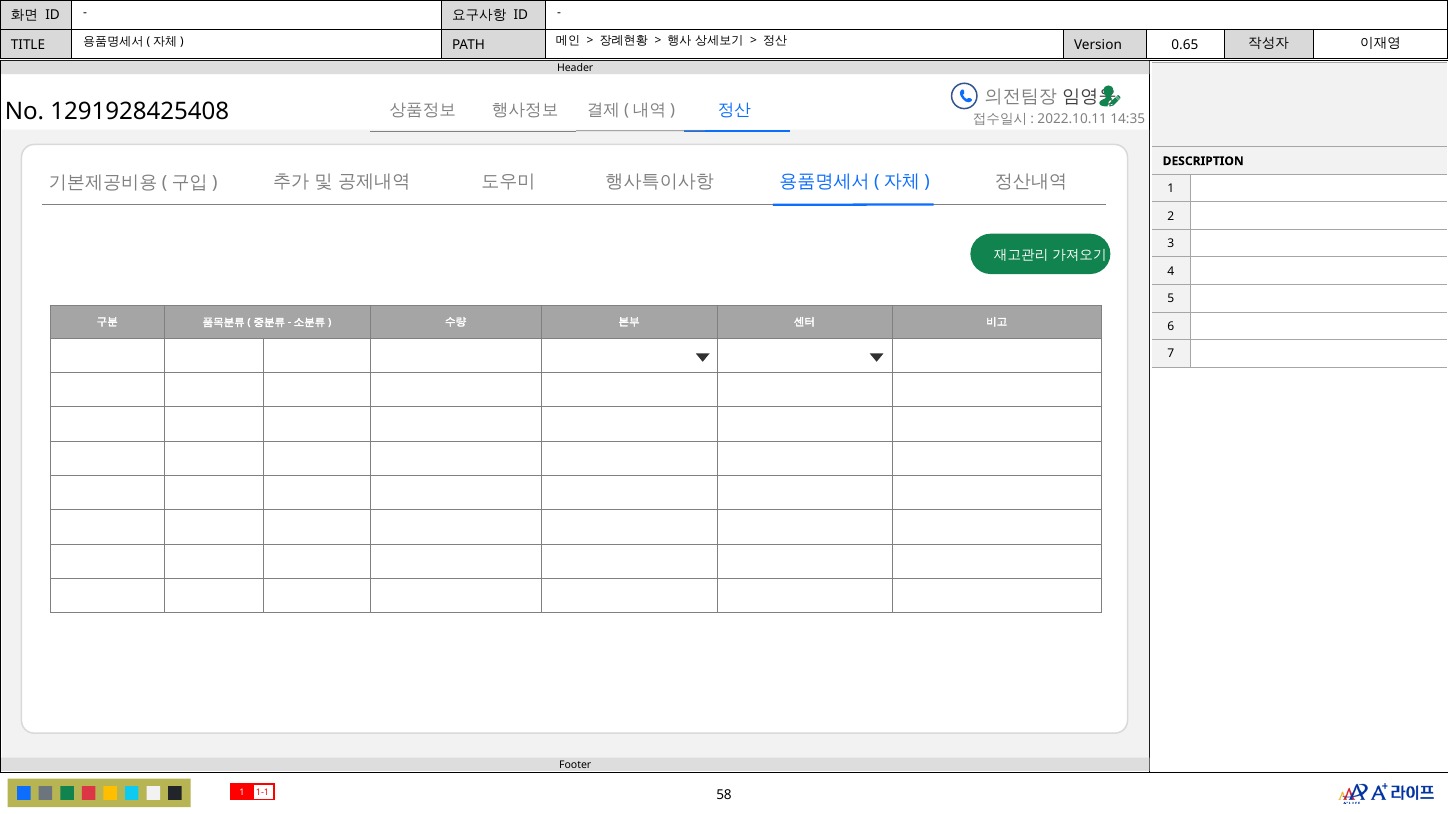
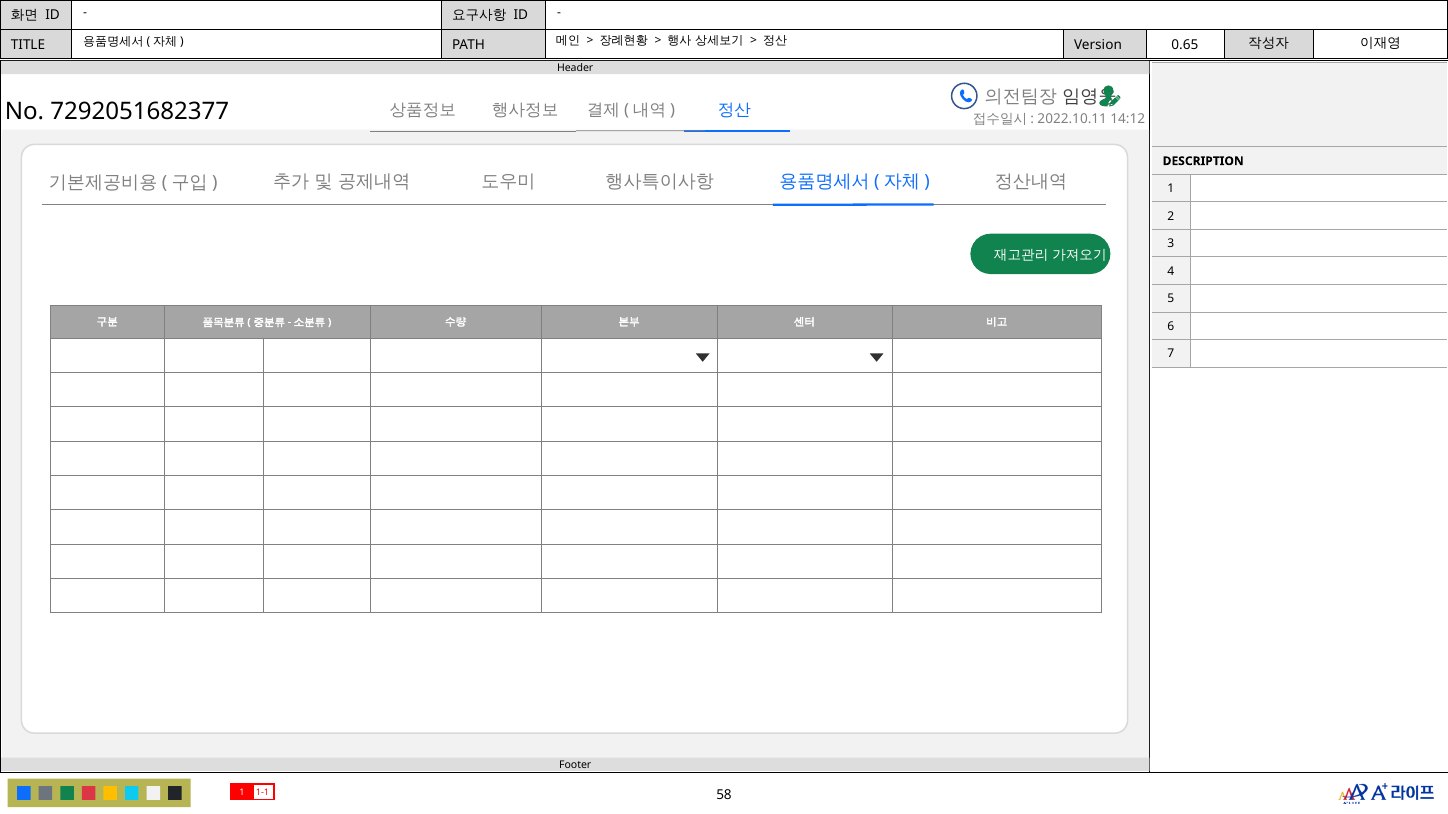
1291928425408: 1291928425408 -> 7292051682377
14:35: 14:35 -> 14:12
